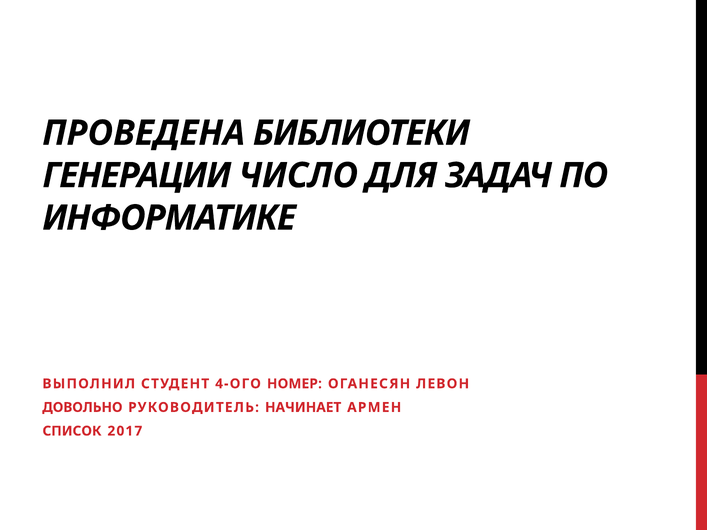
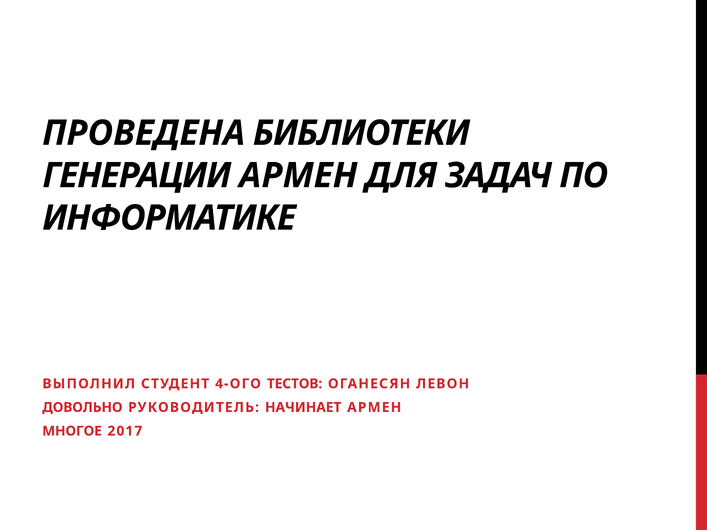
ГЕНЕРАЦИИ ЧИСЛО: ЧИСЛО -> АРМЕН
НОМЕР: НОМЕР -> ТЕСТОВ
СПИСОК: СПИСОК -> МНОГОЕ
